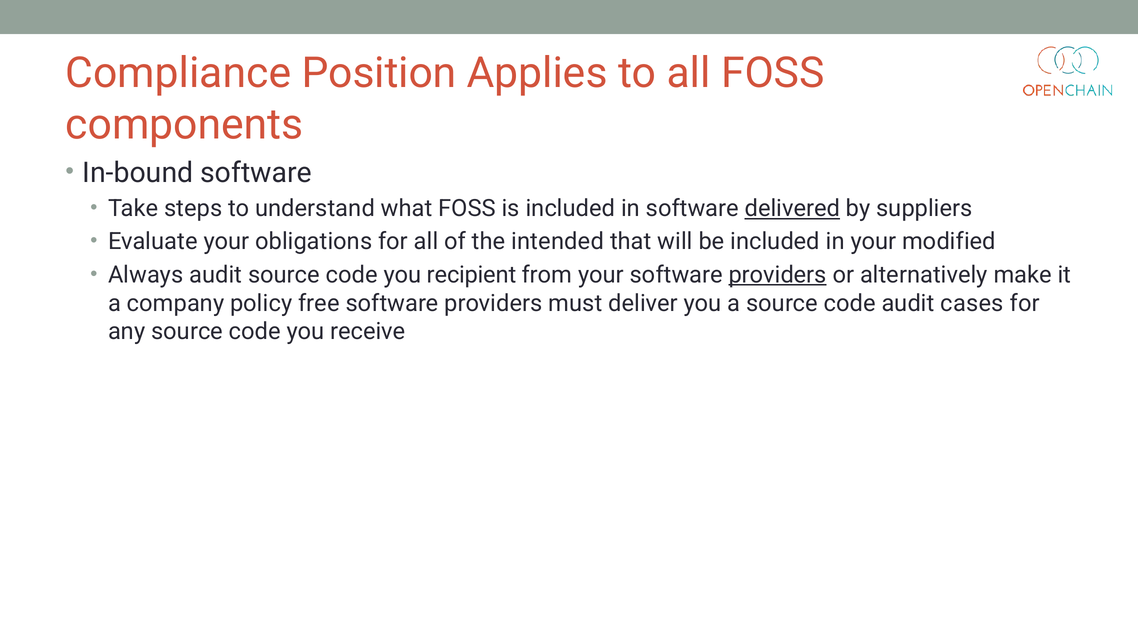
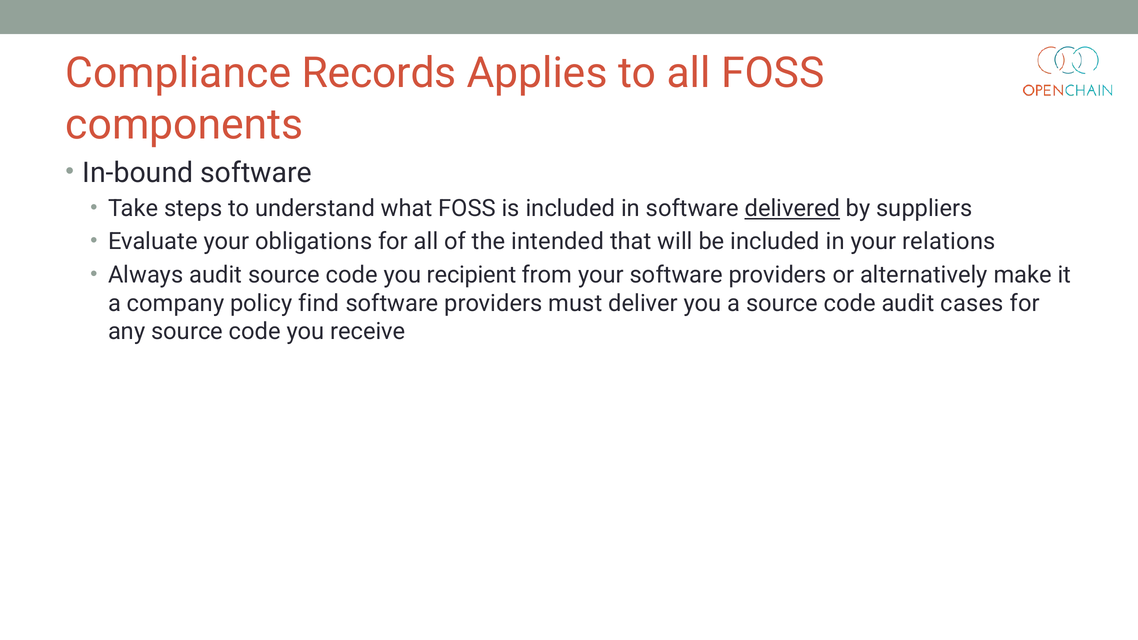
Position: Position -> Records
modified: modified -> relations
providers at (778, 275) underline: present -> none
free: free -> find
